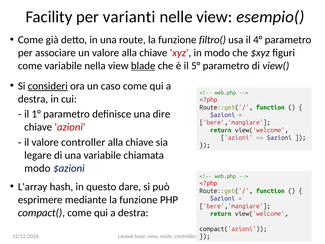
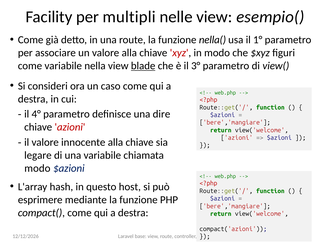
varianti: varianti -> multipli
filtro(: filtro( -> nella(
4°: 4° -> 1°
5°: 5° -> 3°
consideri underline: present -> none
1°: 1° -> 4°
valore controller: controller -> innocente
dare: dare -> host
